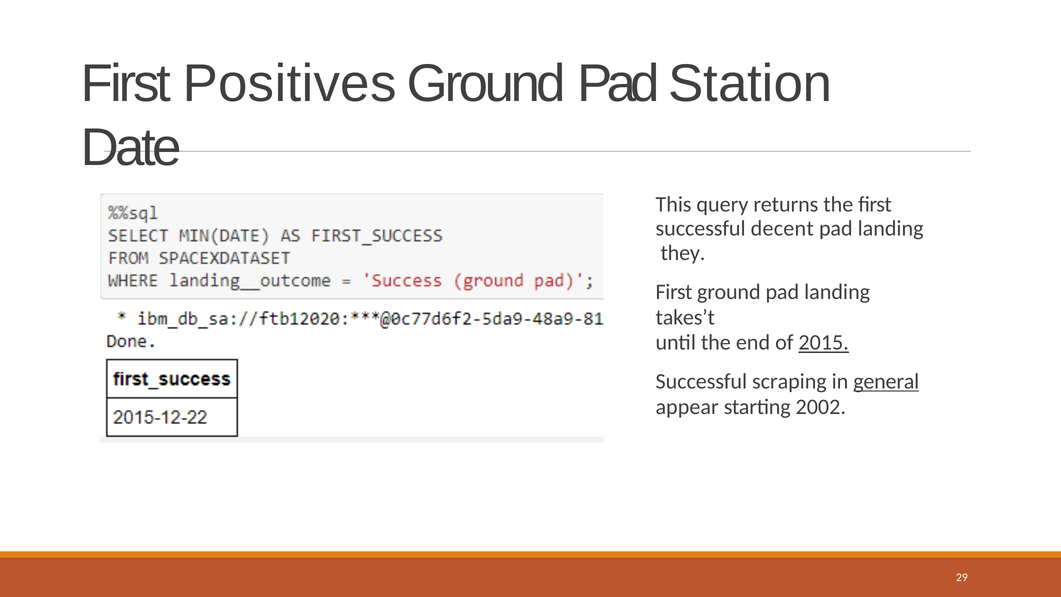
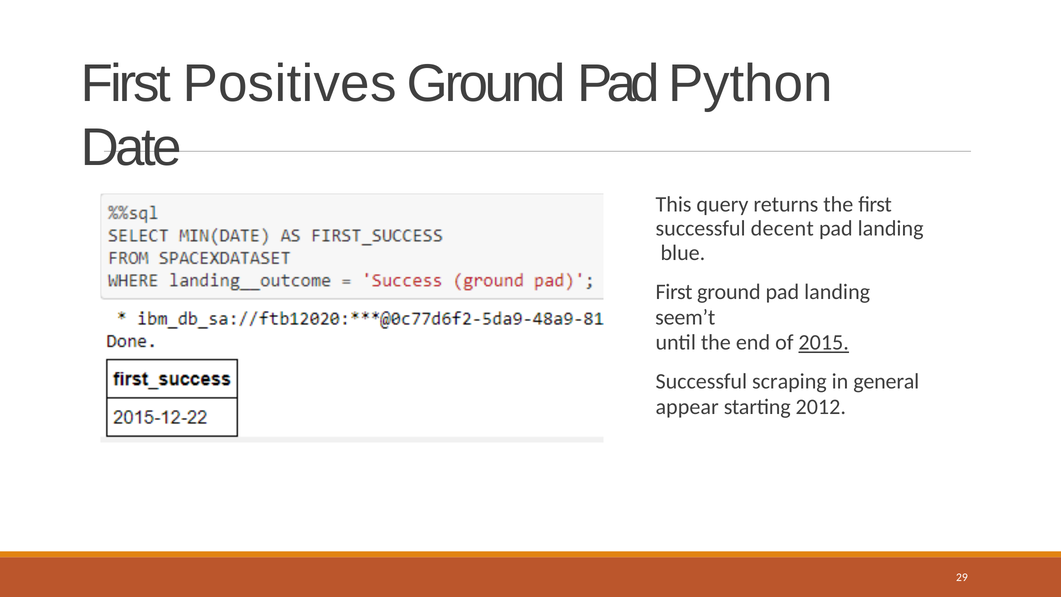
Station: Station -> Python
they: they -> blue
takes’t: takes’t -> seem’t
general underline: present -> none
2002: 2002 -> 2012
